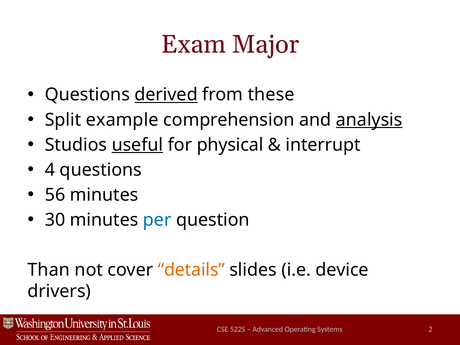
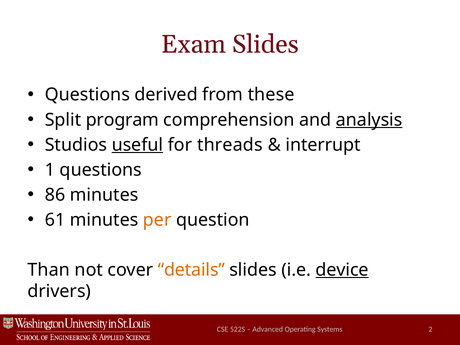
Exam Major: Major -> Slides
derived underline: present -> none
example: example -> program
physical: physical -> threads
4: 4 -> 1
56: 56 -> 86
30: 30 -> 61
per colour: blue -> orange
device underline: none -> present
